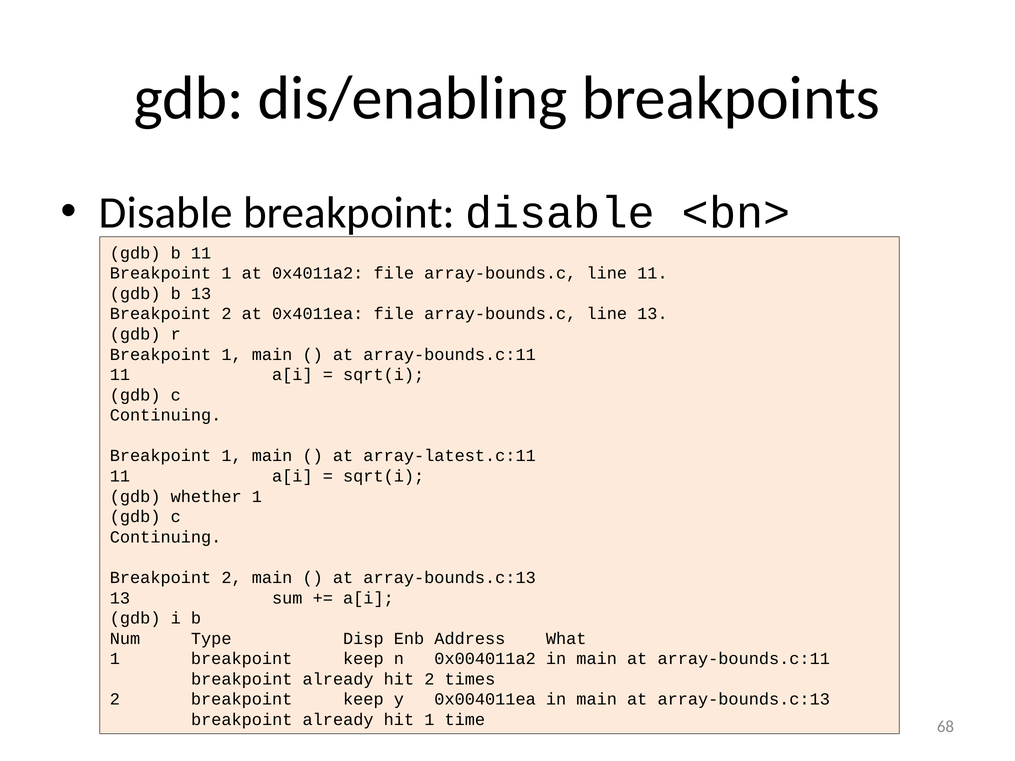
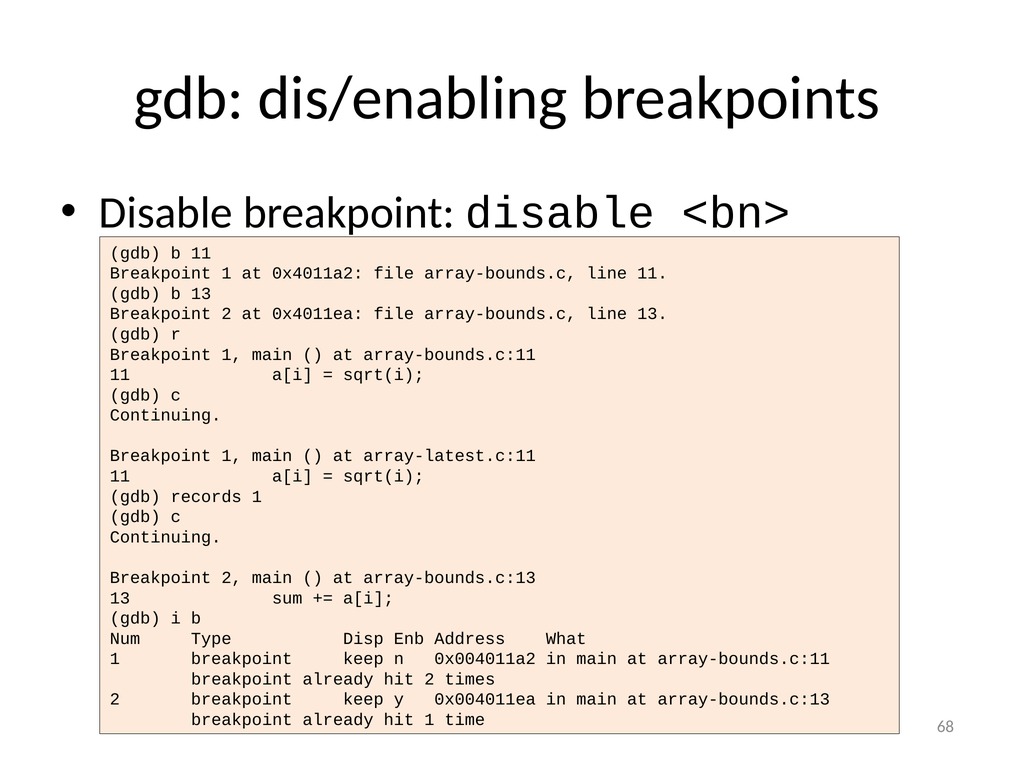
whether: whether -> records
